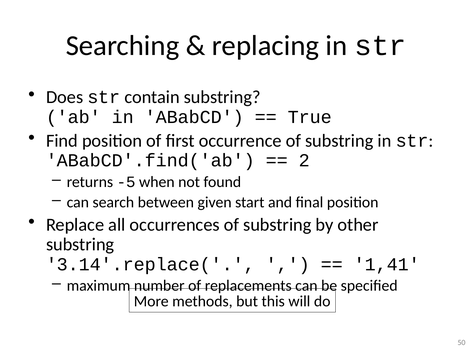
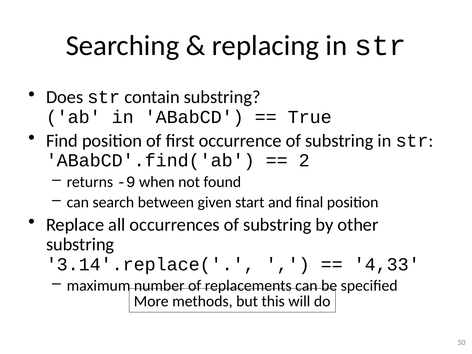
-5: -5 -> -9
1,41: 1,41 -> 4,33
